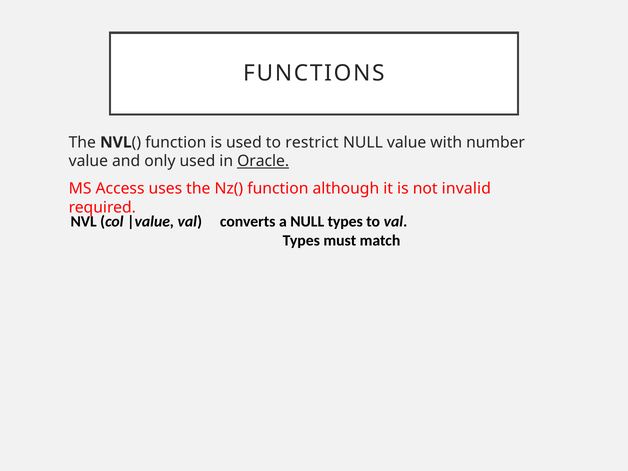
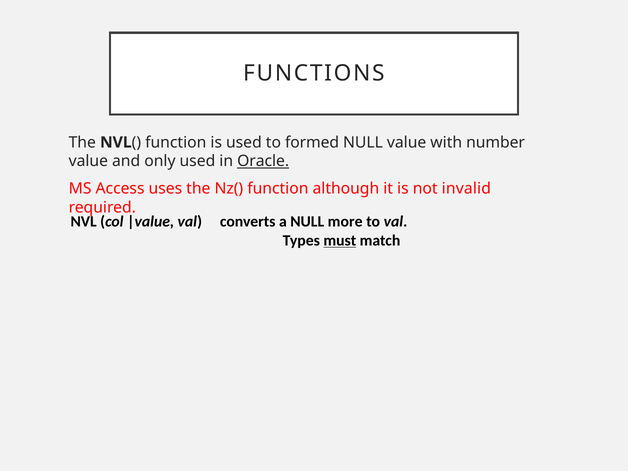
restrict: restrict -> formed
NULL types: types -> more
must underline: none -> present
